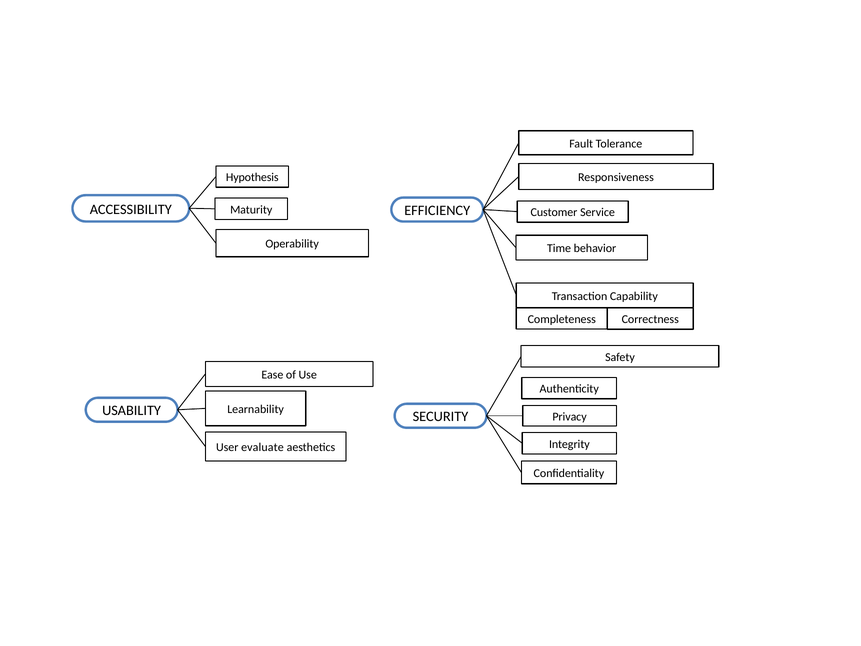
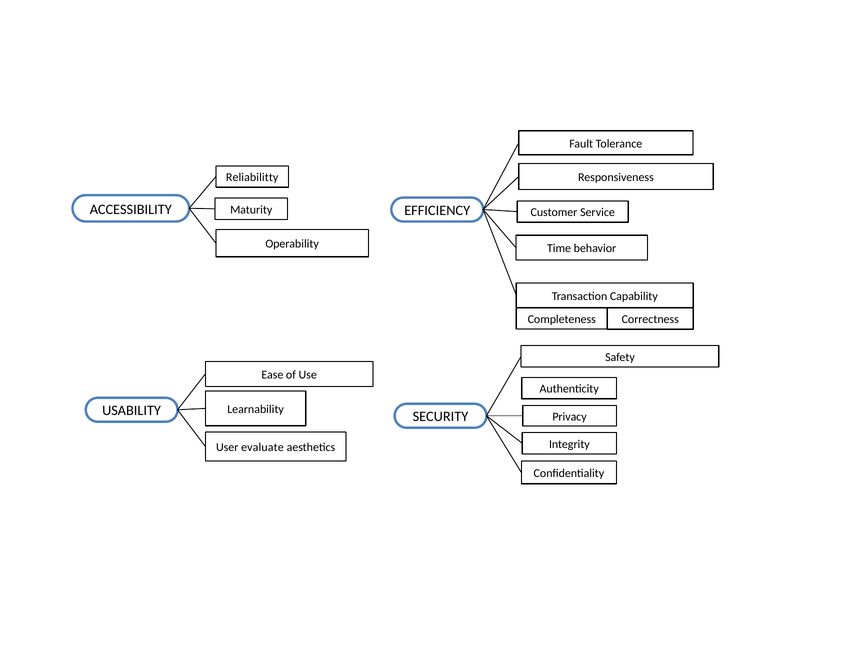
Hypothesis: Hypothesis -> Reliabilitty
